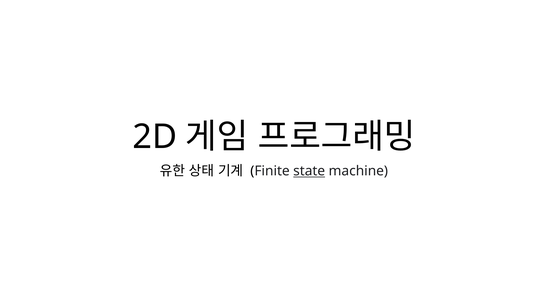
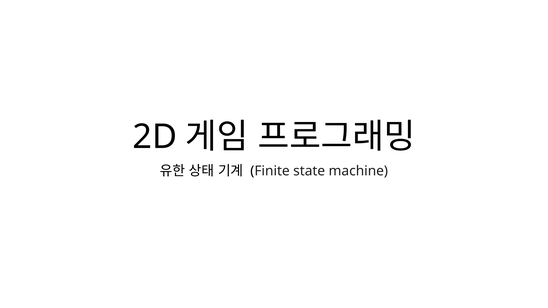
state underline: present -> none
